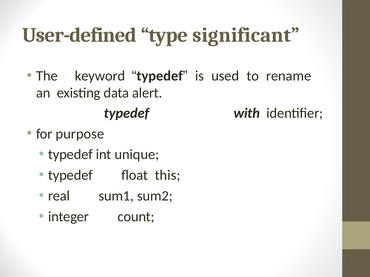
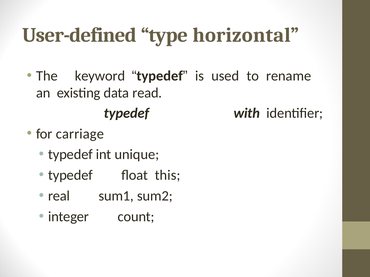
significant: significant -> horizontal
alert: alert -> read
purpose: purpose -> carriage
